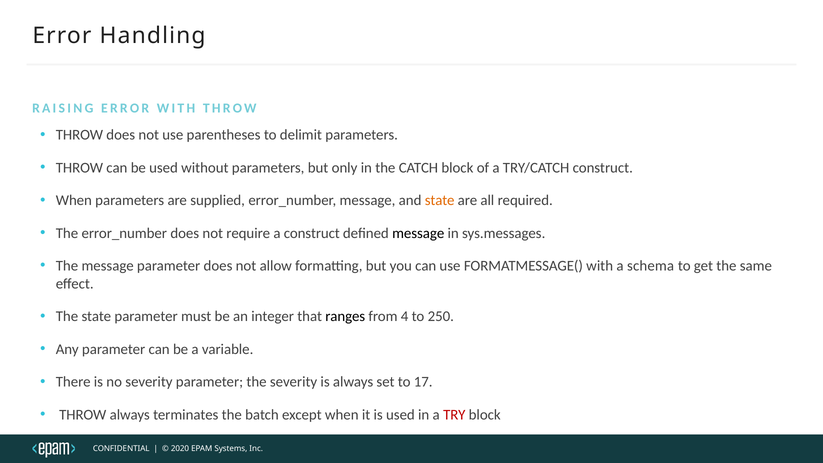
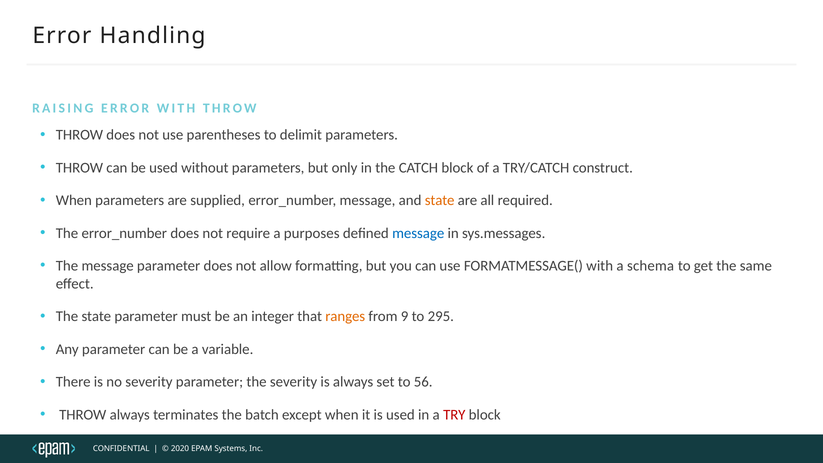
a construct: construct -> purposes
message at (418, 233) colour: black -> blue
ranges colour: black -> orange
4: 4 -> 9
250: 250 -> 295
17: 17 -> 56
